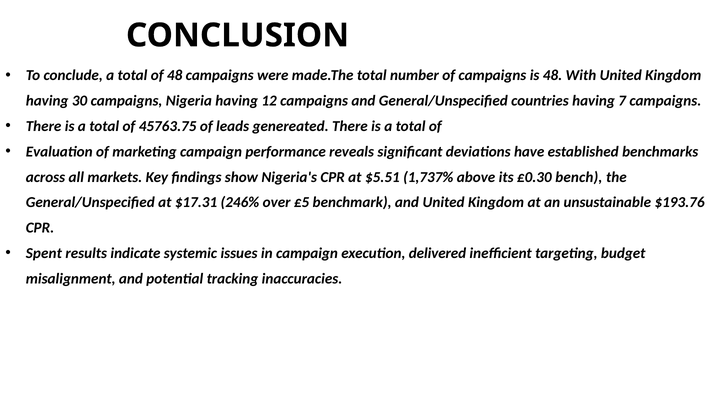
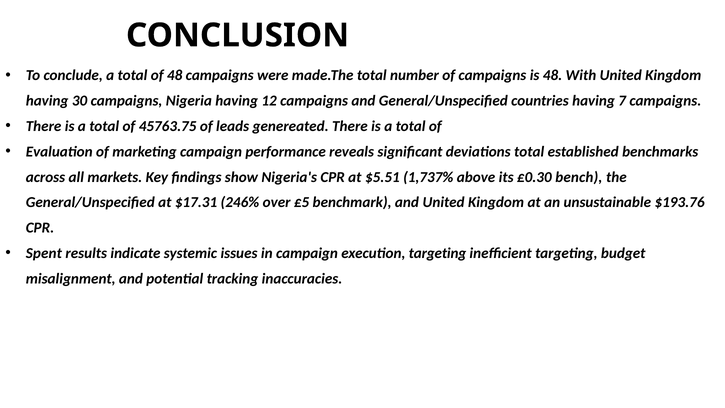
deviations have: have -> total
execution delivered: delivered -> targeting
